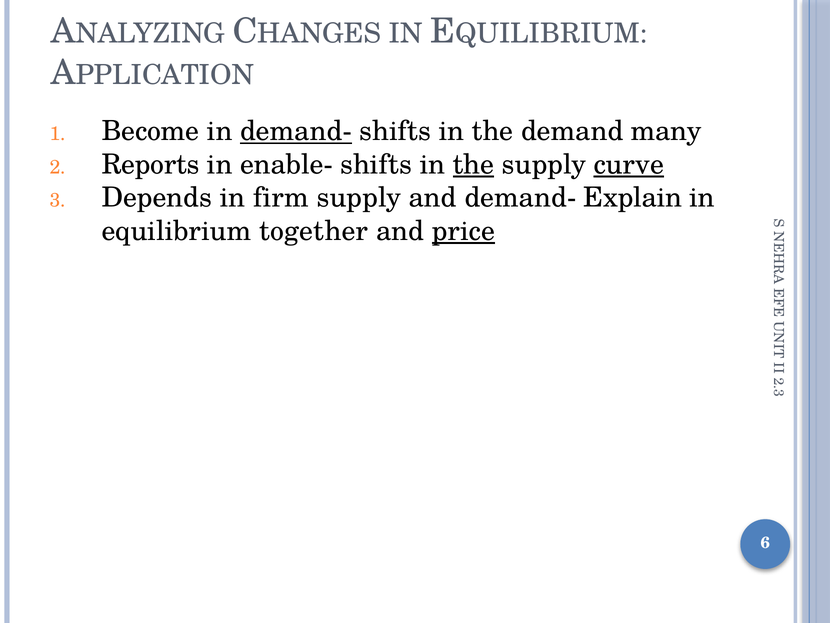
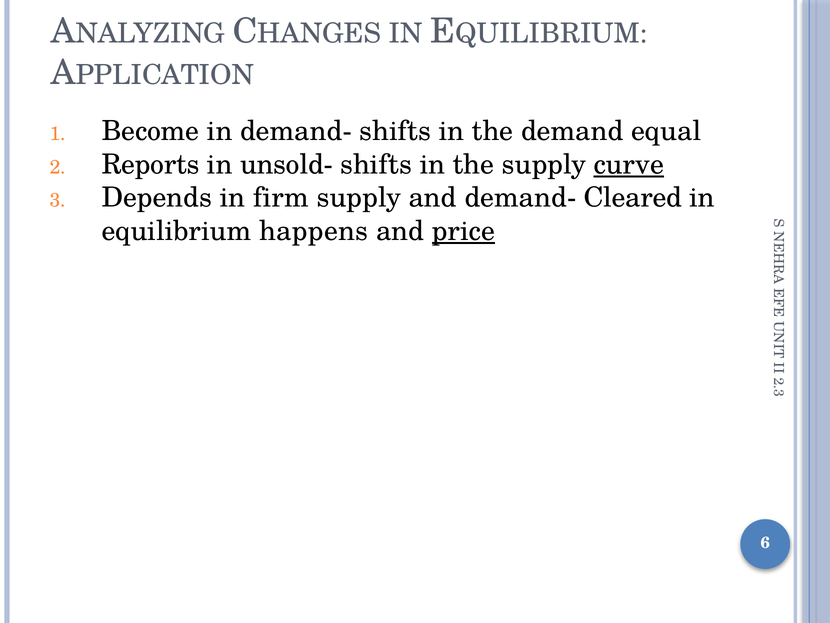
demand- at (296, 131) underline: present -> none
many: many -> equal
enable-: enable- -> unsold-
the at (473, 164) underline: present -> none
Explain: Explain -> Cleared
together: together -> happens
